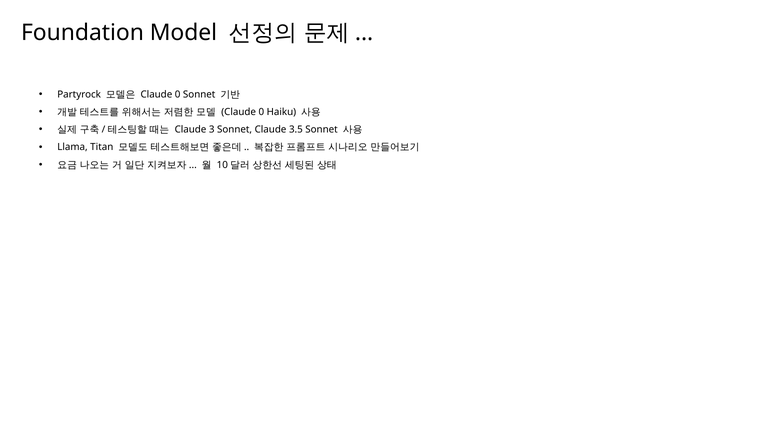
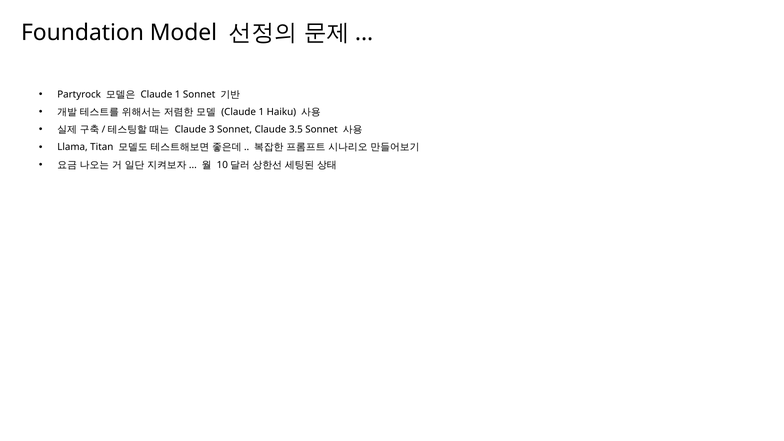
0 at (178, 94): 0 -> 1
0 at (261, 112): 0 -> 1
